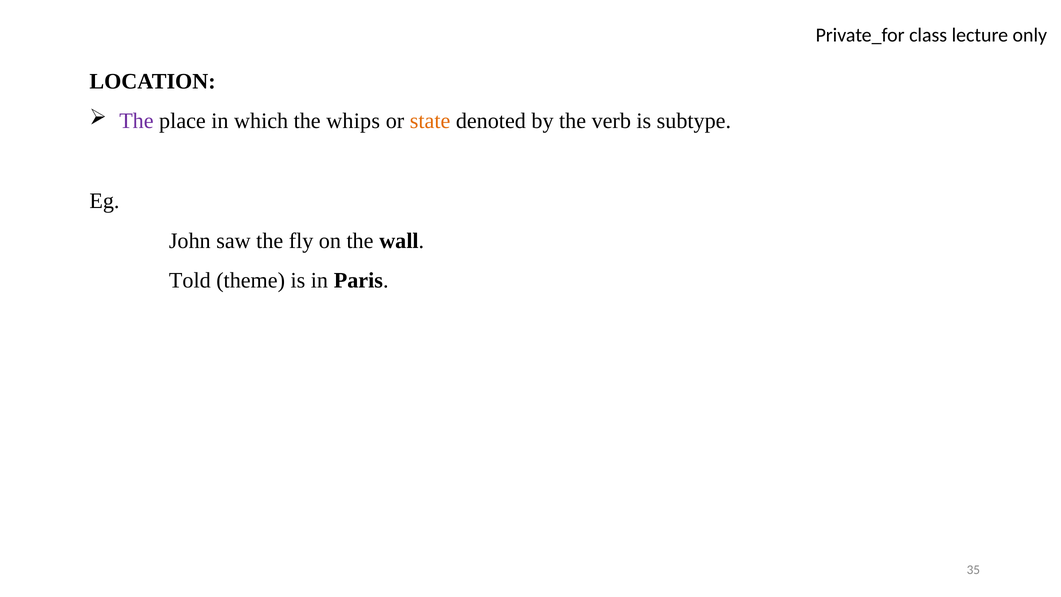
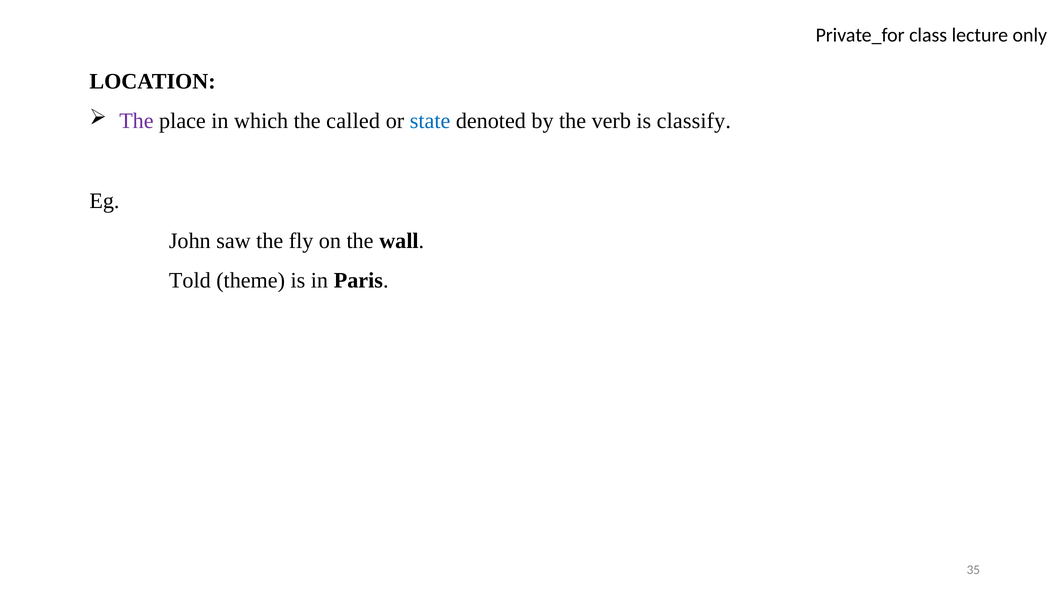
whips: whips -> called
state colour: orange -> blue
subtype: subtype -> classify
